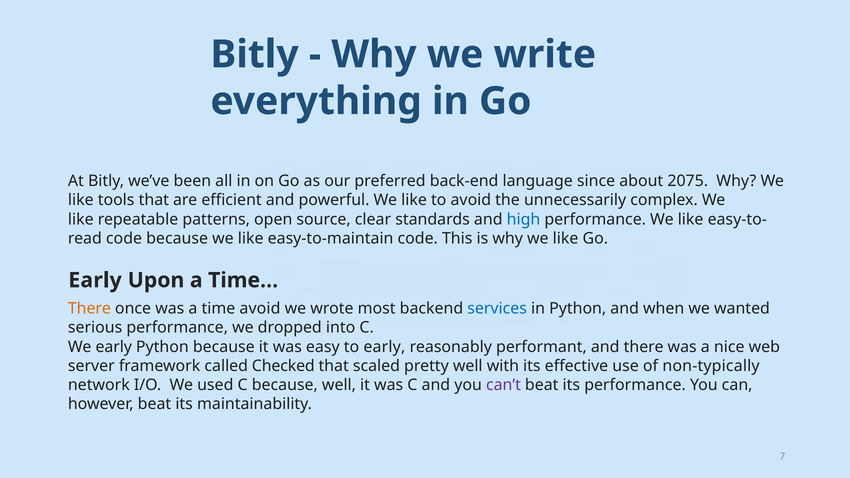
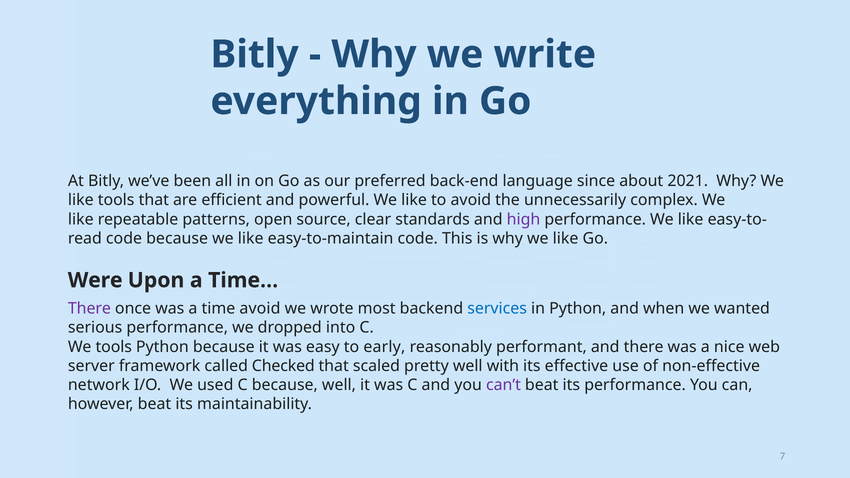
2075: 2075 -> 2021
high colour: blue -> purple
Early at (95, 280): Early -> Were
There at (89, 309) colour: orange -> purple
We early: early -> tools
non-typically: non-typically -> non-effective
